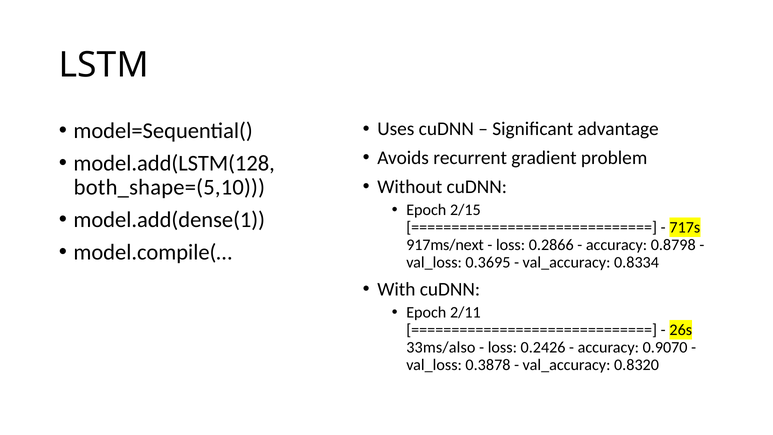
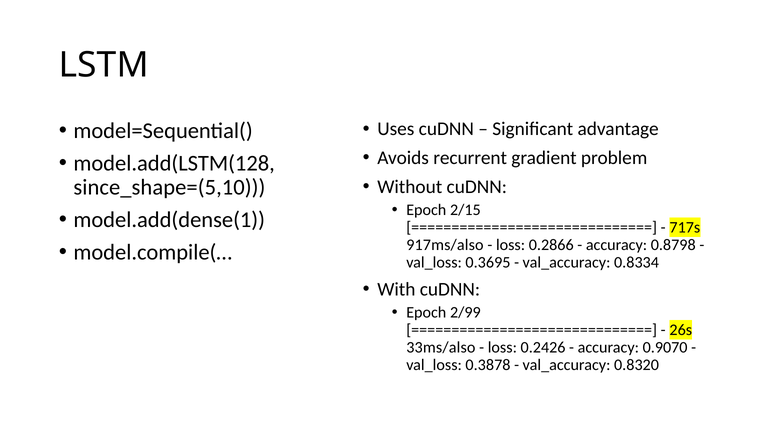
both_shape=(5,10: both_shape=(5,10 -> since_shape=(5,10
917ms/next: 917ms/next -> 917ms/also
2/11: 2/11 -> 2/99
